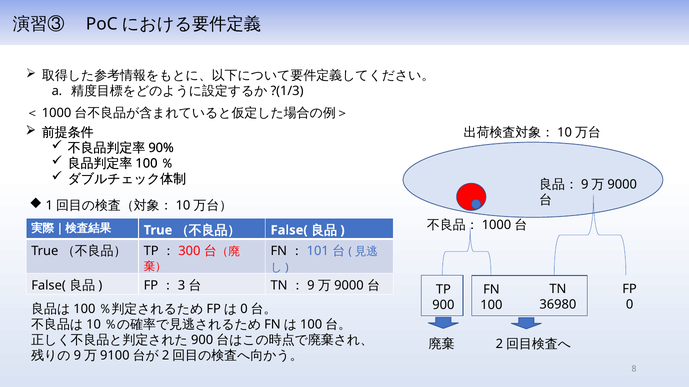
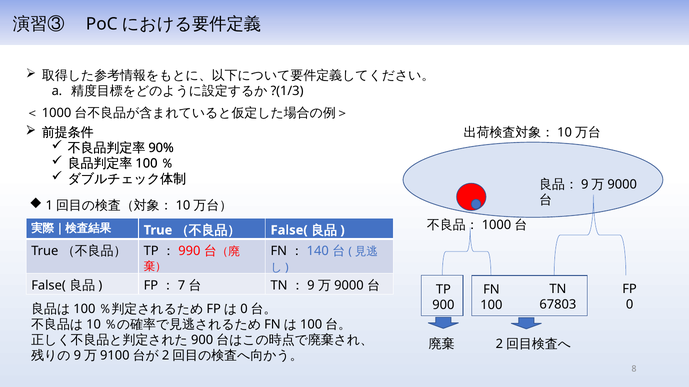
300: 300 -> 990
101: 101 -> 140
3: 3 -> 7
36980: 36980 -> 67803
